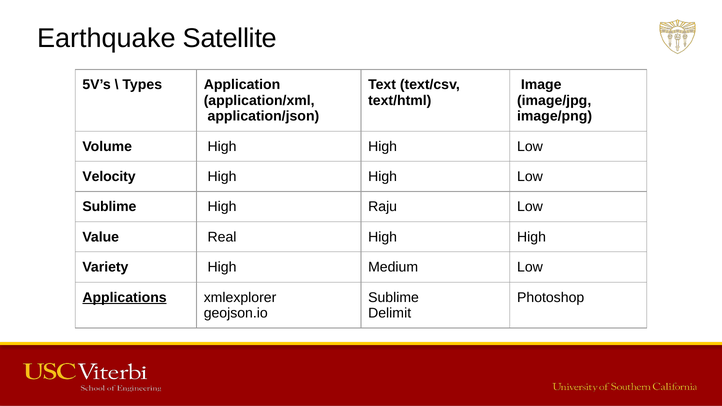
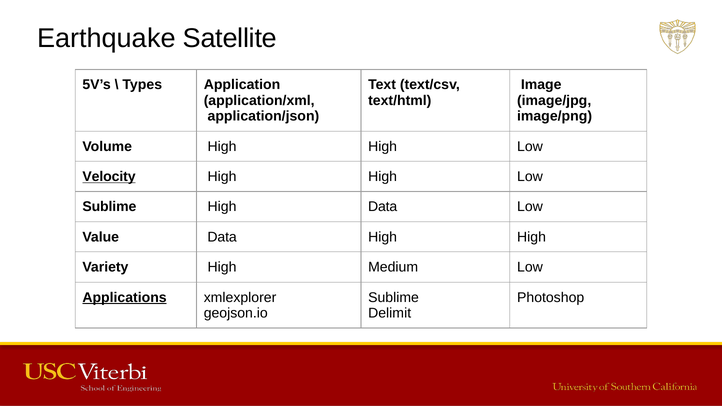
Velocity underline: none -> present
High Raju: Raju -> Data
Value Real: Real -> Data
